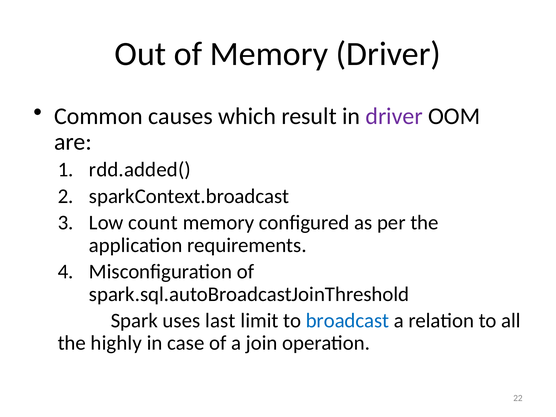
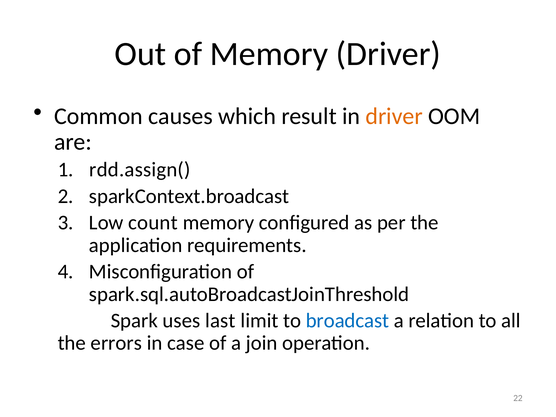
driver at (394, 116) colour: purple -> orange
rdd.added(: rdd.added( -> rdd.assign(
highly: highly -> errors
